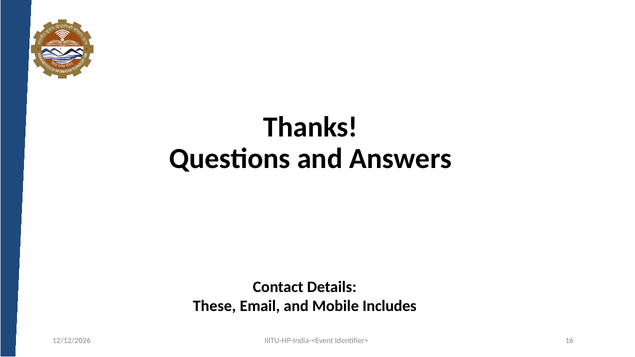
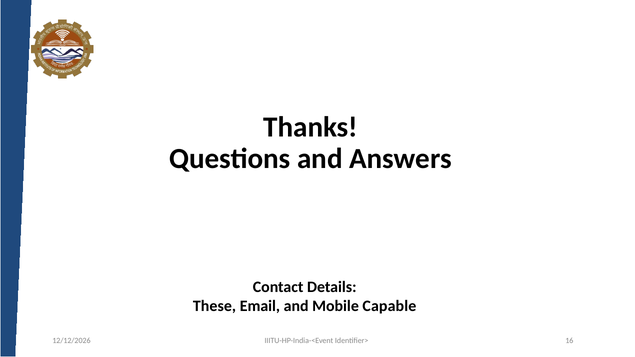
Includes: Includes -> Capable
